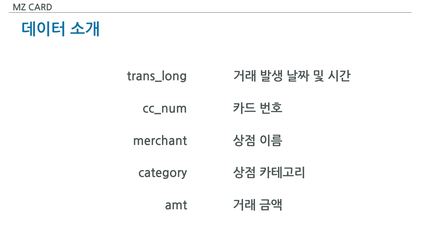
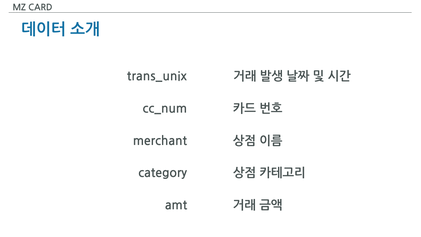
trans_long: trans_long -> trans_unix
